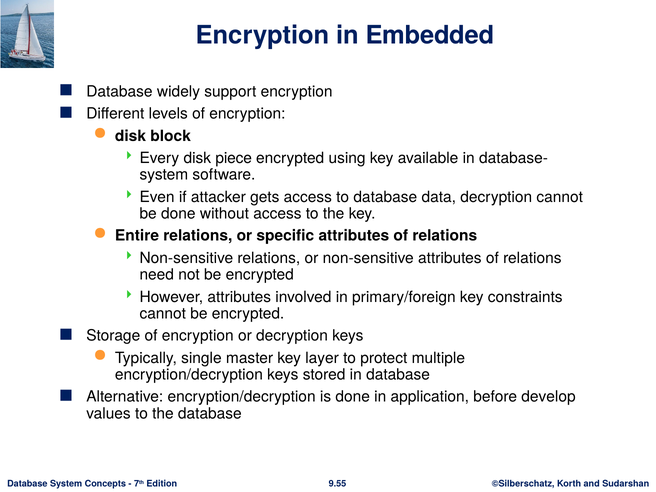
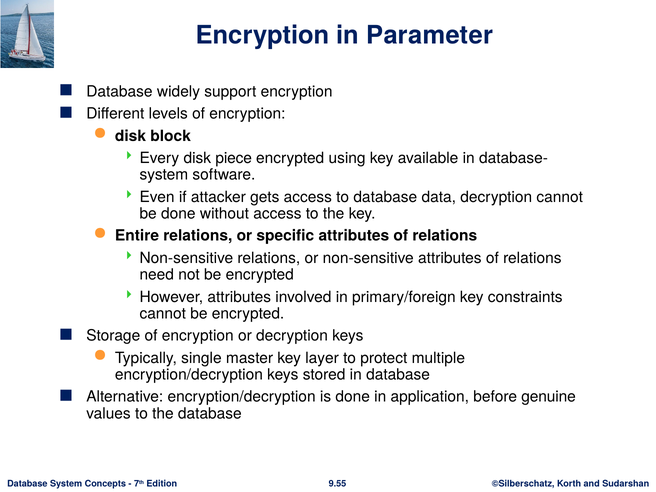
Embedded: Embedded -> Parameter
develop: develop -> genuine
